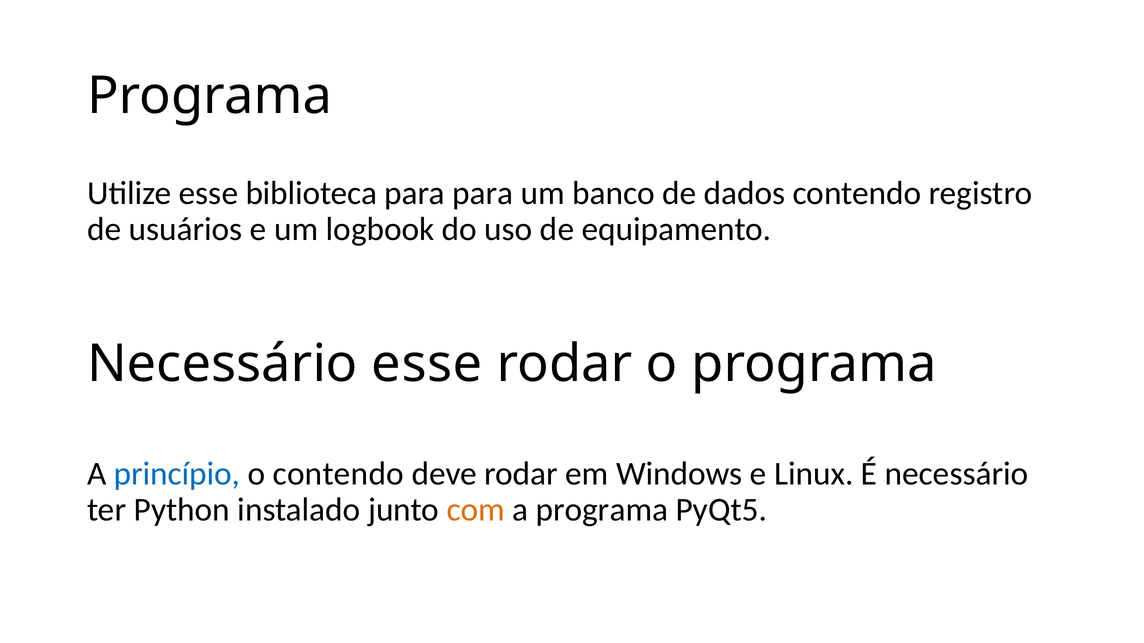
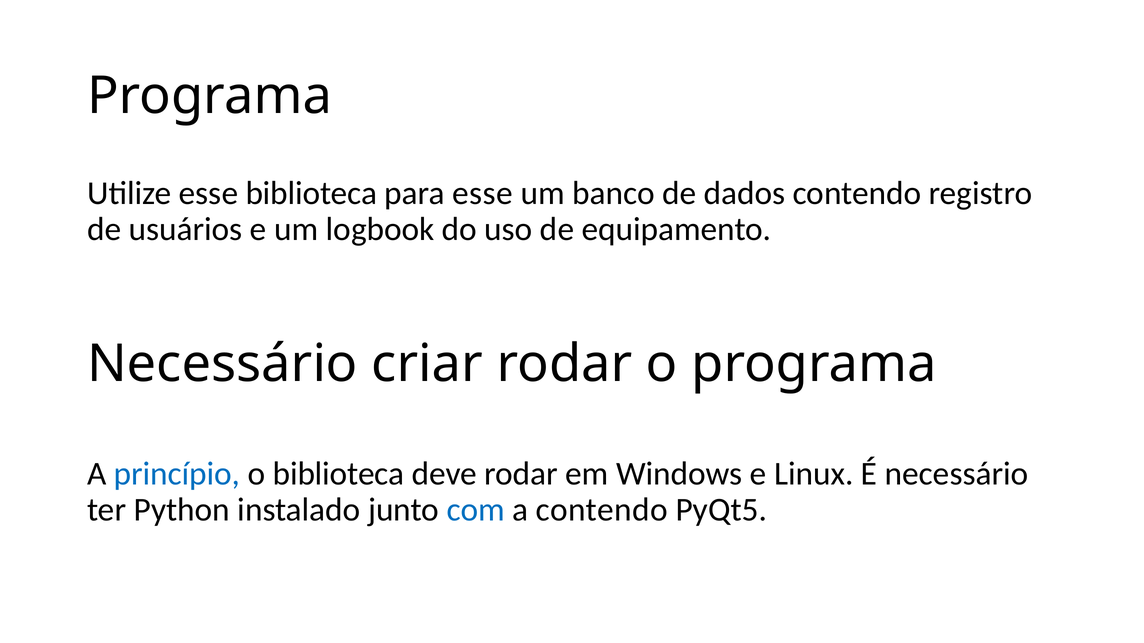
para para: para -> esse
Necessário esse: esse -> criar
o contendo: contendo -> biblioteca
com colour: orange -> blue
a programa: programa -> contendo
